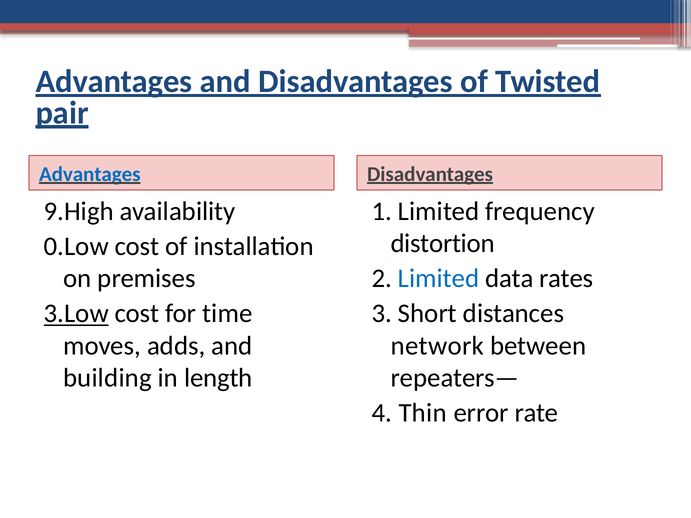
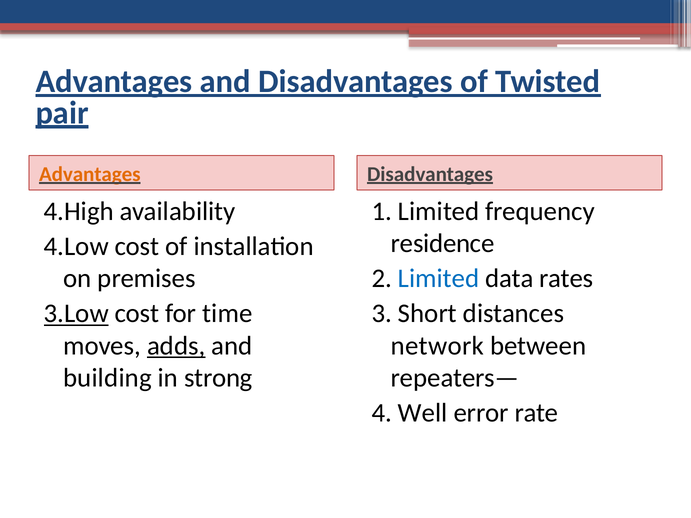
Advantages at (90, 174) colour: blue -> orange
9.High: 9.High -> 4.High
distortion: distortion -> residence
0.Low: 0.Low -> 4.Low
adds underline: none -> present
length: length -> strong
Thin: Thin -> Well
